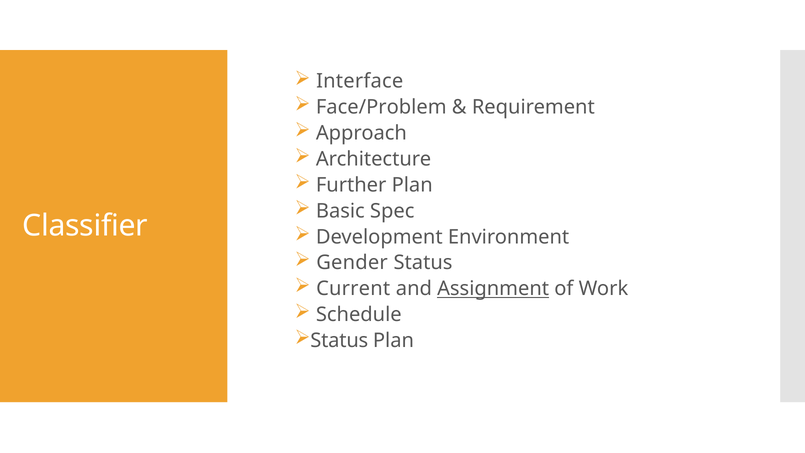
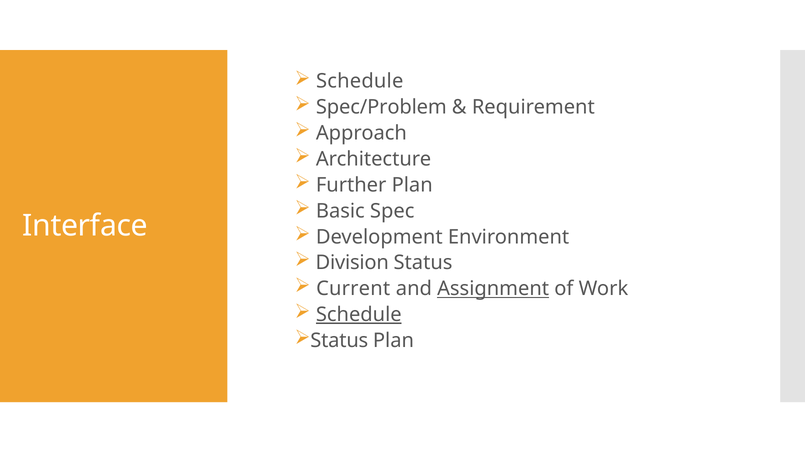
Interface at (360, 81): Interface -> Schedule
Face/Problem: Face/Problem -> Spec/Problem
Classifier: Classifier -> Interface
Gender: Gender -> Division
Schedule at (359, 314) underline: none -> present
